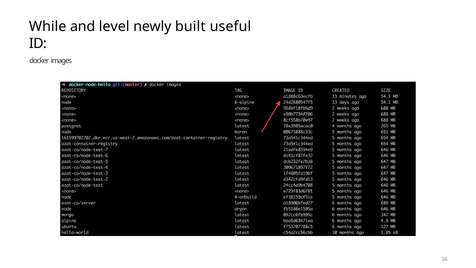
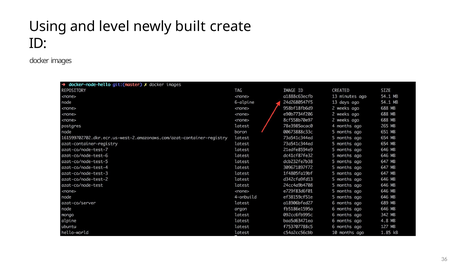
While: While -> Using
useful: useful -> create
